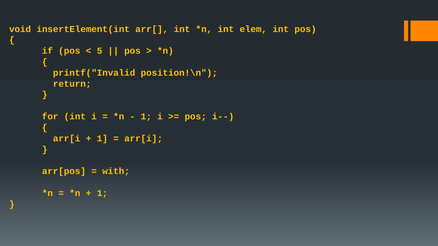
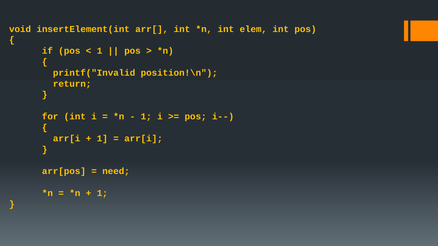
5 at (100, 51): 5 -> 1
with: with -> need
